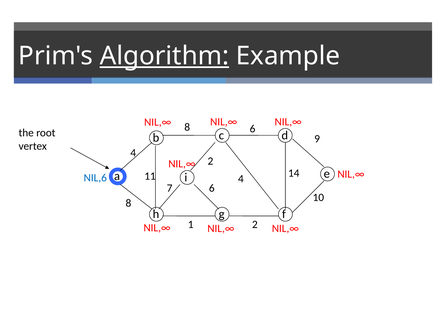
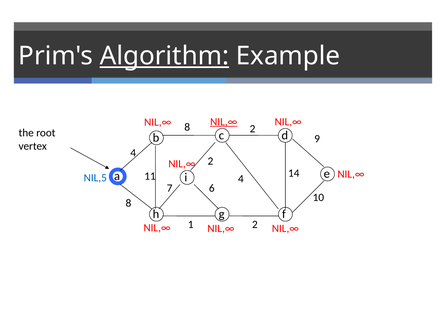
NIL,∞ at (224, 122) underline: none -> present
8 6: 6 -> 2
NIL,6: NIL,6 -> NIL,5
